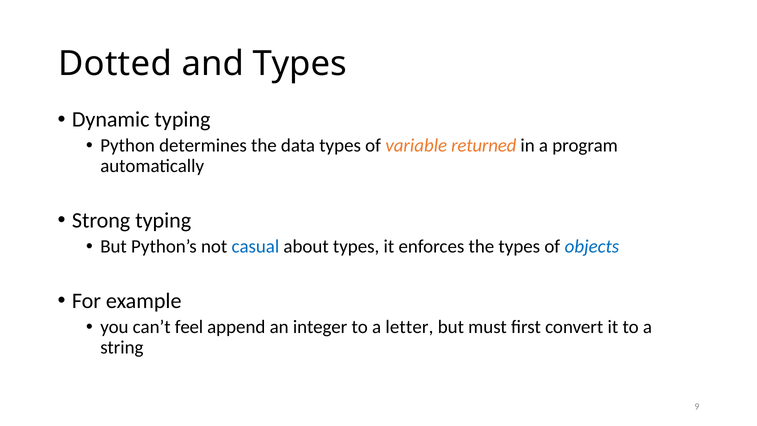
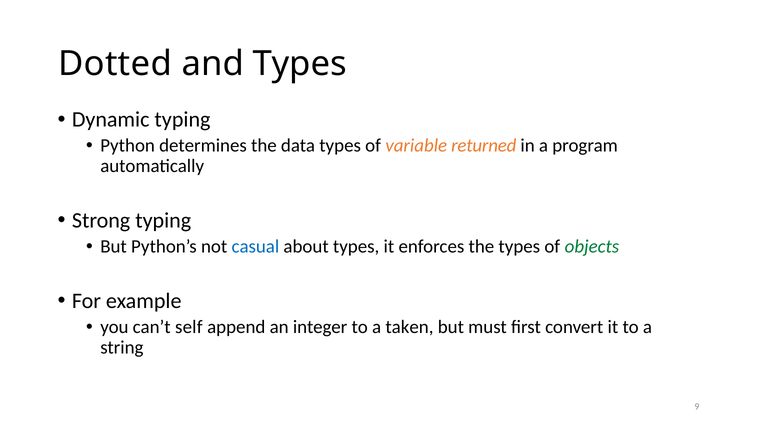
objects colour: blue -> green
feel: feel -> self
letter: letter -> taken
